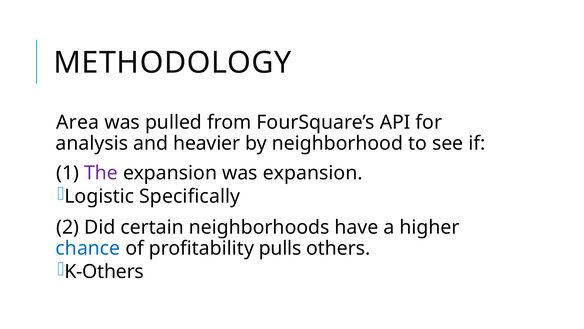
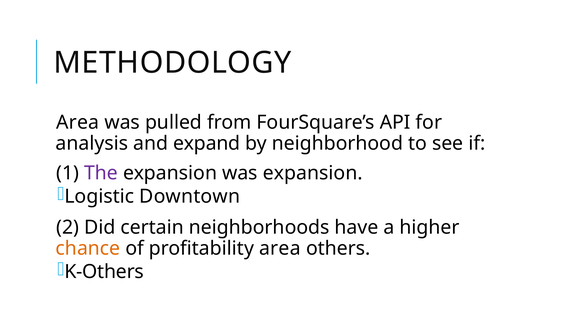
heavier: heavier -> expand
Specifically: Specifically -> Downtown
chance colour: blue -> orange
profitability pulls: pulls -> area
